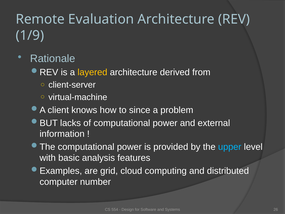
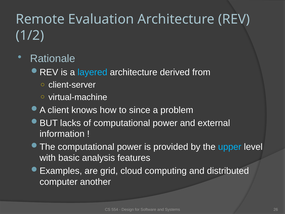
1/9: 1/9 -> 1/2
layered colour: yellow -> light blue
number: number -> another
